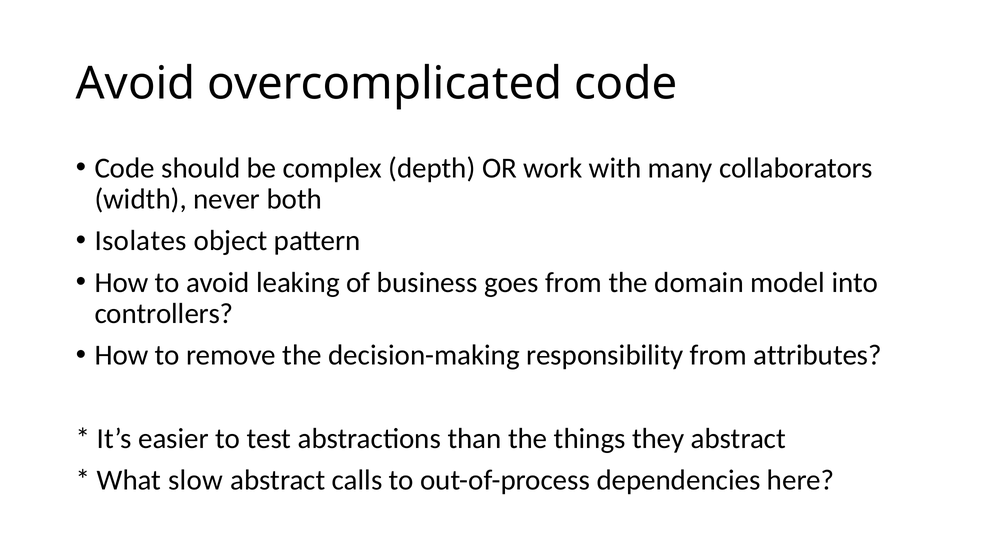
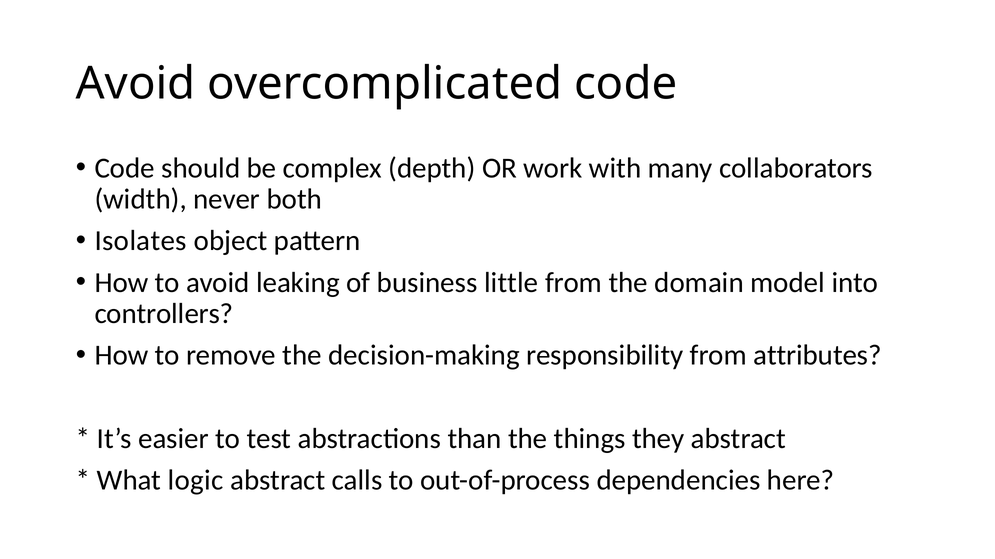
goes: goes -> little
slow: slow -> logic
